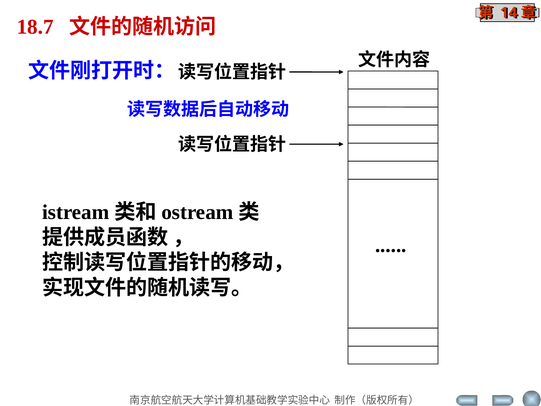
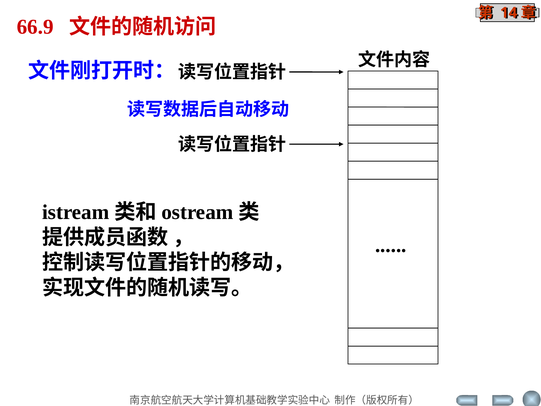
18.7: 18.7 -> 66.9
